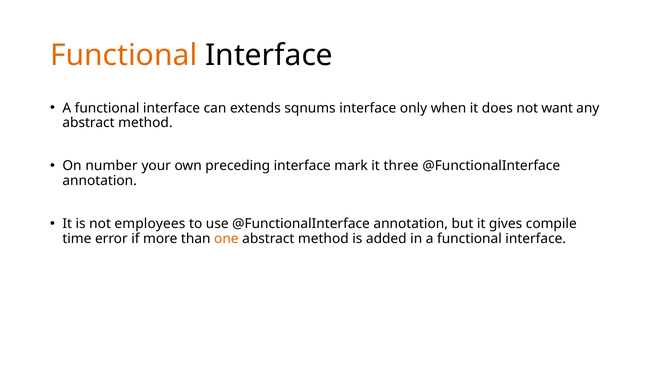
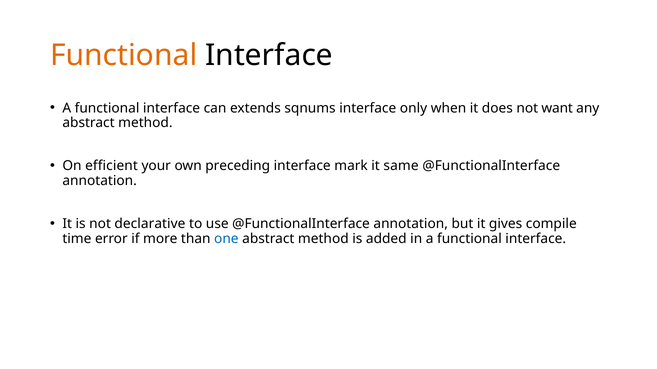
number: number -> efficient
three: three -> same
employees: employees -> declarative
one colour: orange -> blue
